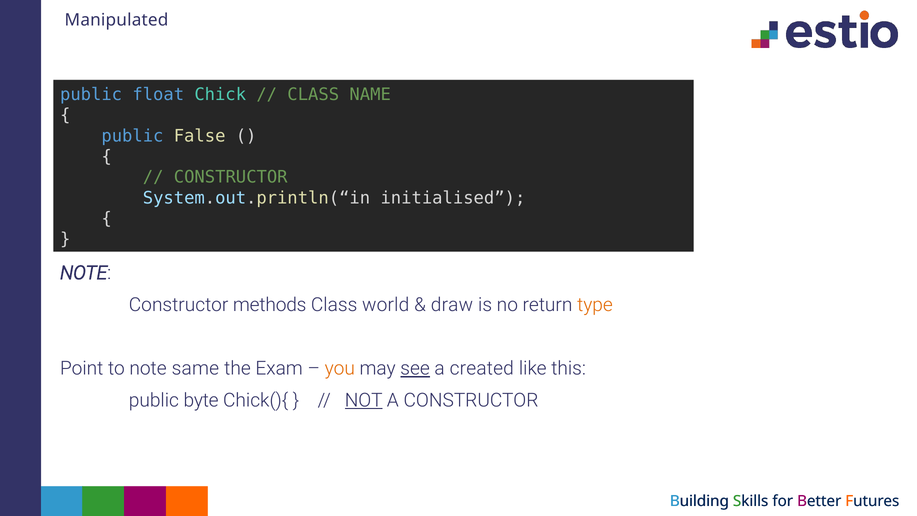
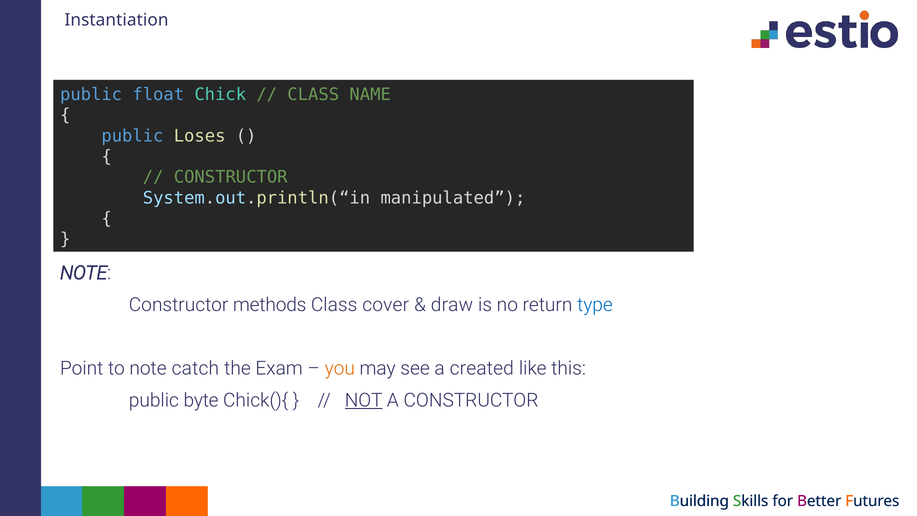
Manipulated: Manipulated -> Instantiation
False: False -> Loses
initialised: initialised -> manipulated
world: world -> cover
type colour: orange -> blue
same: same -> catch
see underline: present -> none
